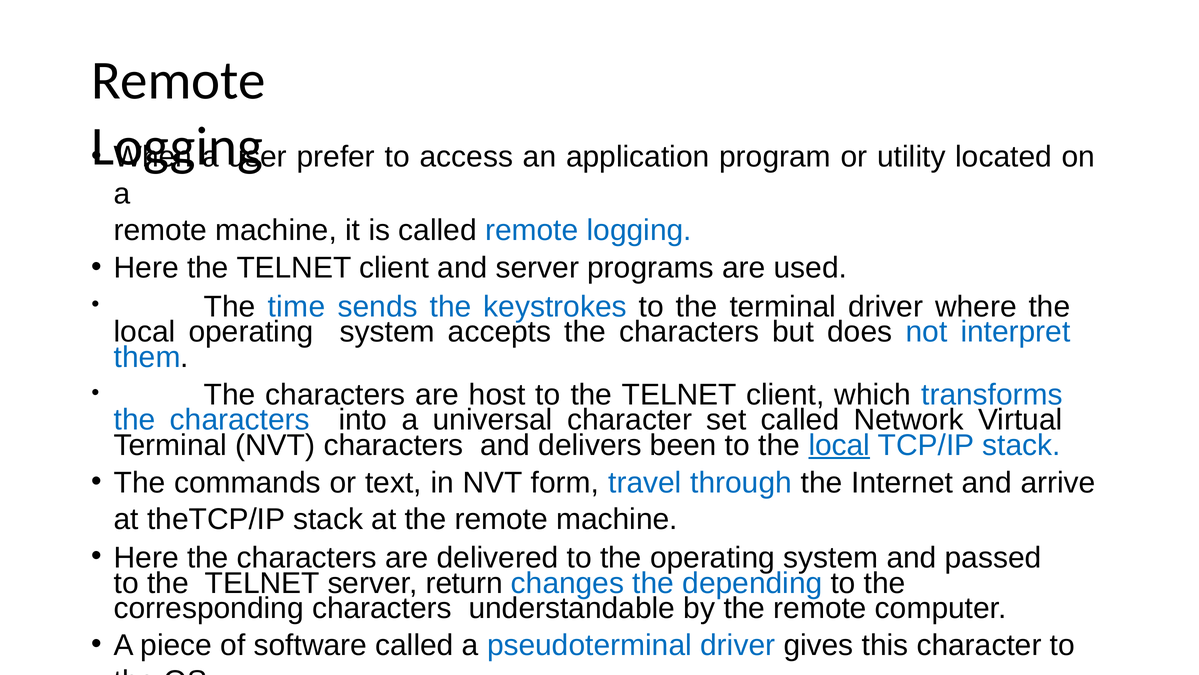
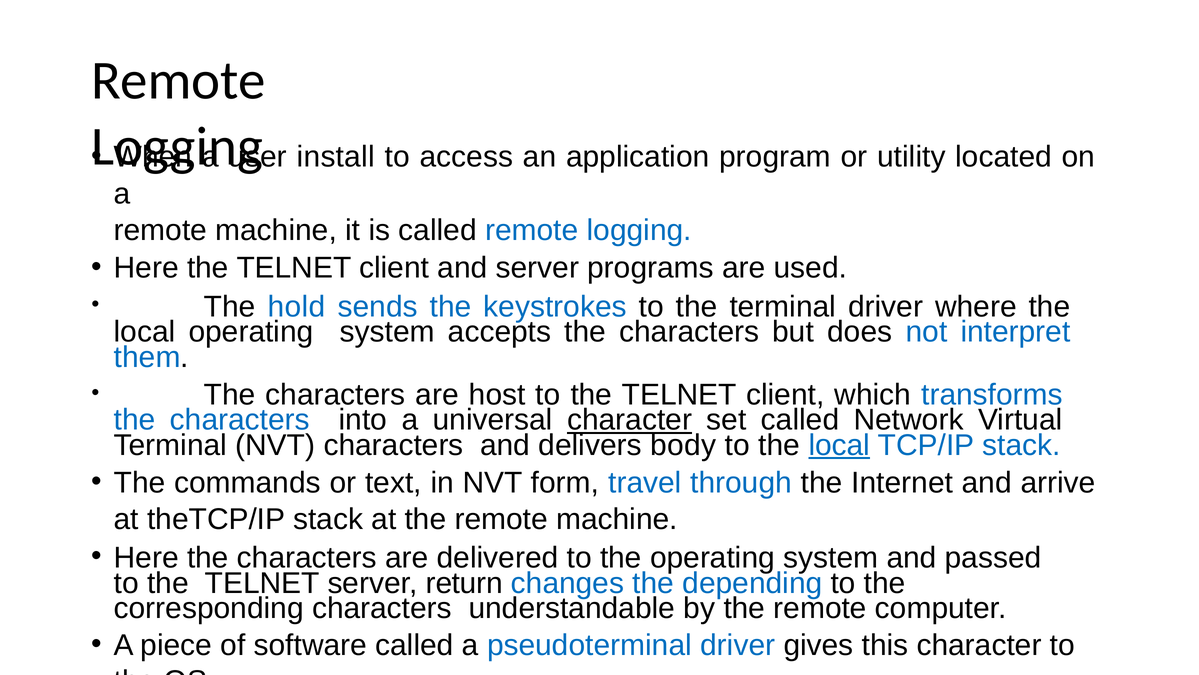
prefer: prefer -> install
time: time -> hold
character at (630, 420) underline: none -> present
been: been -> body
